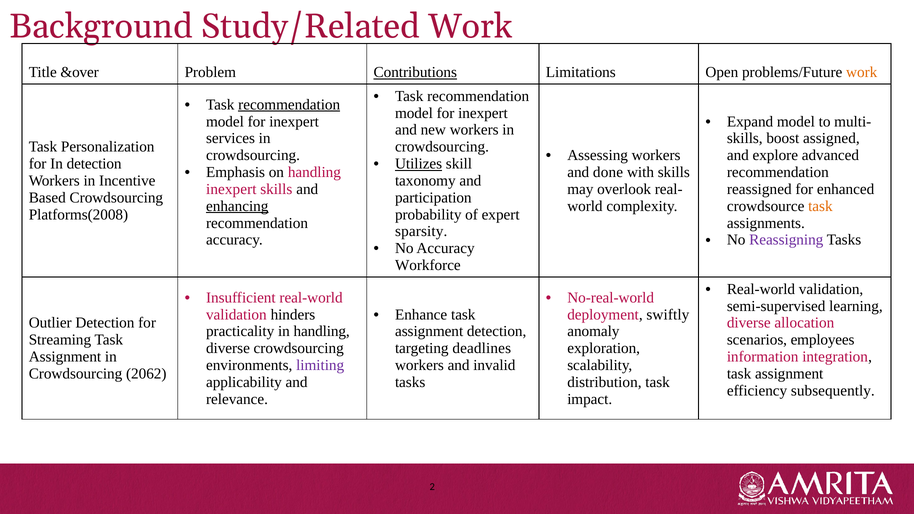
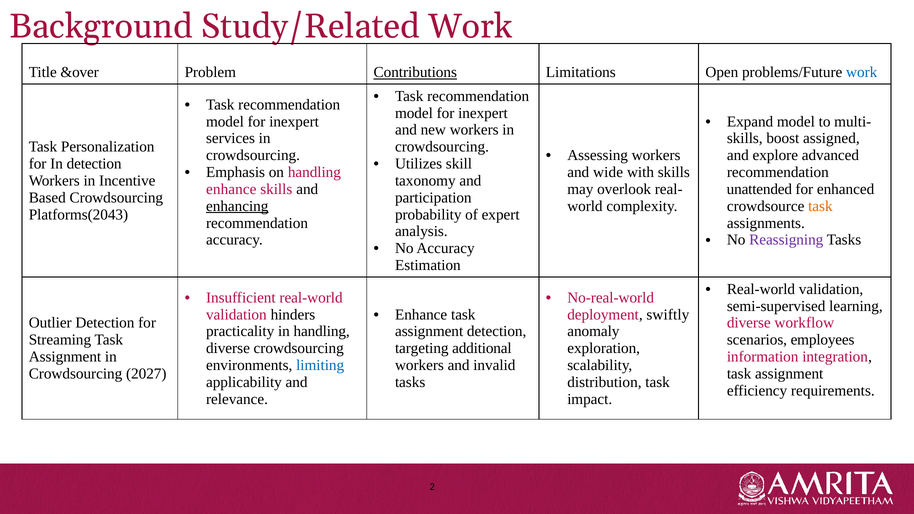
work at (862, 72) colour: orange -> blue
recommendation at (289, 105) underline: present -> none
Utilizes underline: present -> none
done: done -> wide
inexpert at (231, 189): inexpert -> enhance
reassigned: reassigned -> unattended
Platforms(2008: Platforms(2008 -> Platforms(2043
sparsity: sparsity -> analysis
Workforce: Workforce -> Estimation
allocation: allocation -> workflow
deadlines: deadlines -> additional
limiting colour: purple -> blue
2062: 2062 -> 2027
subsequently: subsequently -> requirements
